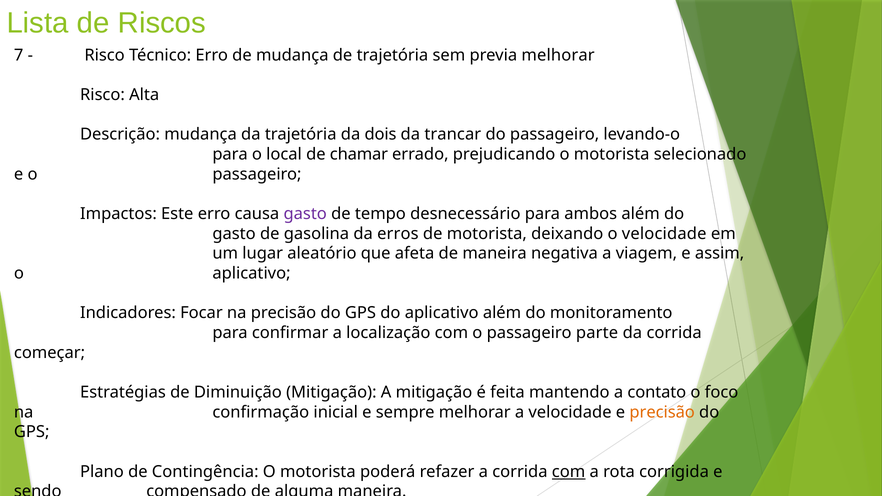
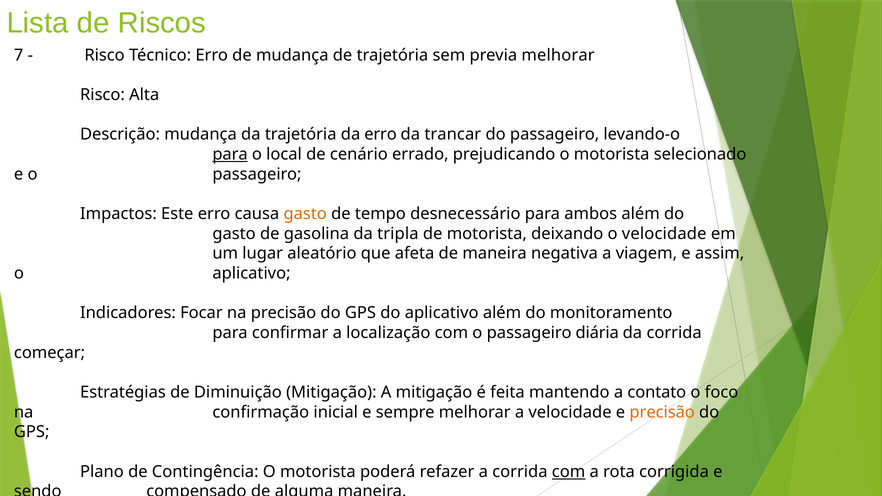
da dois: dois -> erro
para at (230, 154) underline: none -> present
chamar: chamar -> cenário
gasto at (305, 214) colour: purple -> orange
erros: erros -> tripla
parte: parte -> diária
